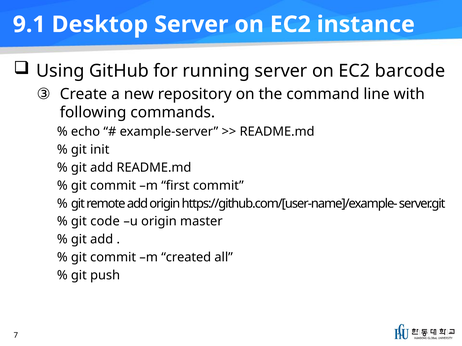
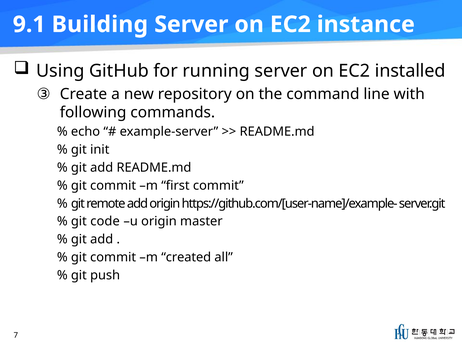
Desktop: Desktop -> Building
barcode: barcode -> installed
